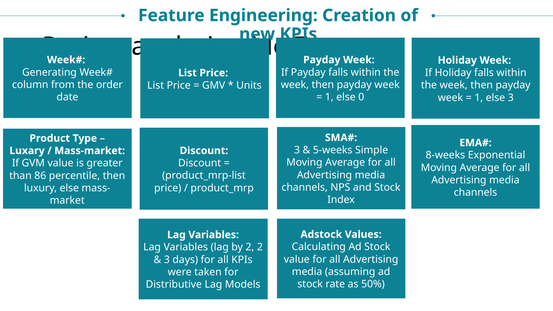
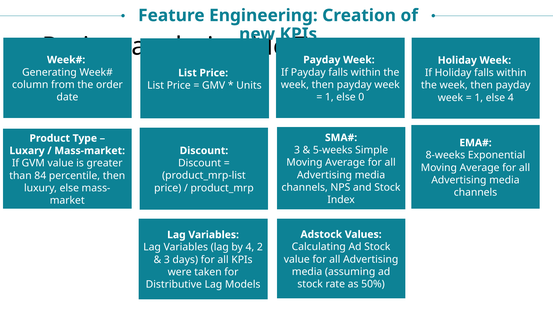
else 3: 3 -> 4
86: 86 -> 84
by 2: 2 -> 4
